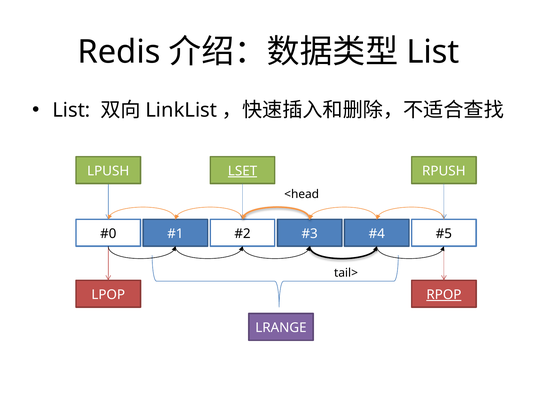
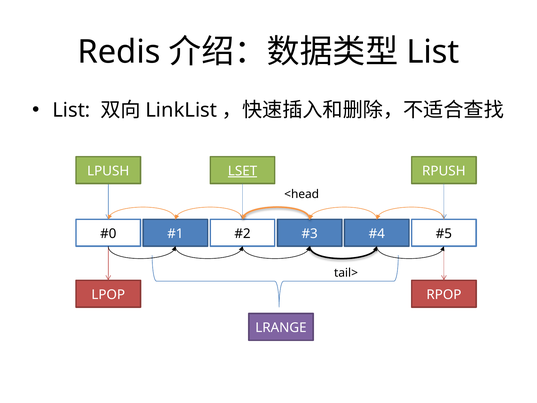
RPOP underline: present -> none
